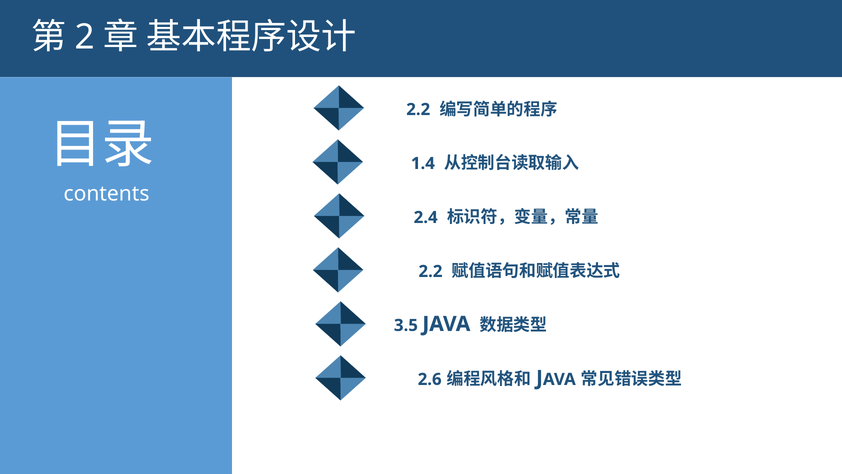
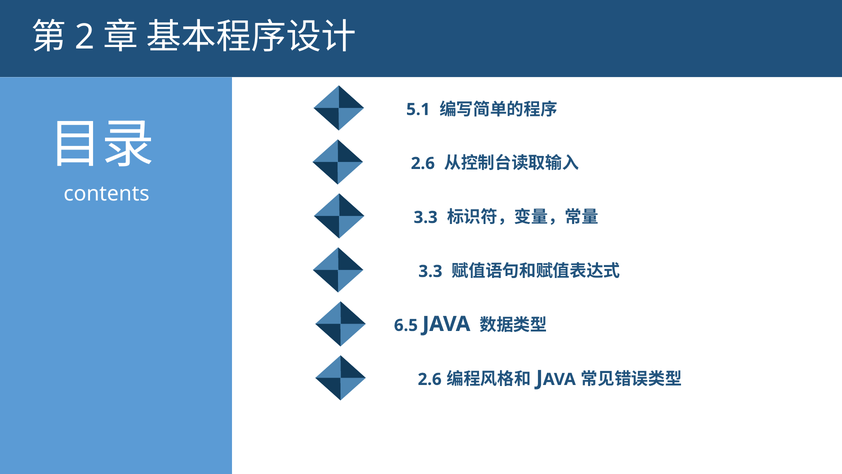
2.2 at (418, 109): 2.2 -> 5.1
1.4 at (423, 163): 1.4 -> 2.6
2.4 at (426, 217): 2.4 -> 3.3
2.2 at (430, 271): 2.2 -> 3.3
3.5: 3.5 -> 6.5
